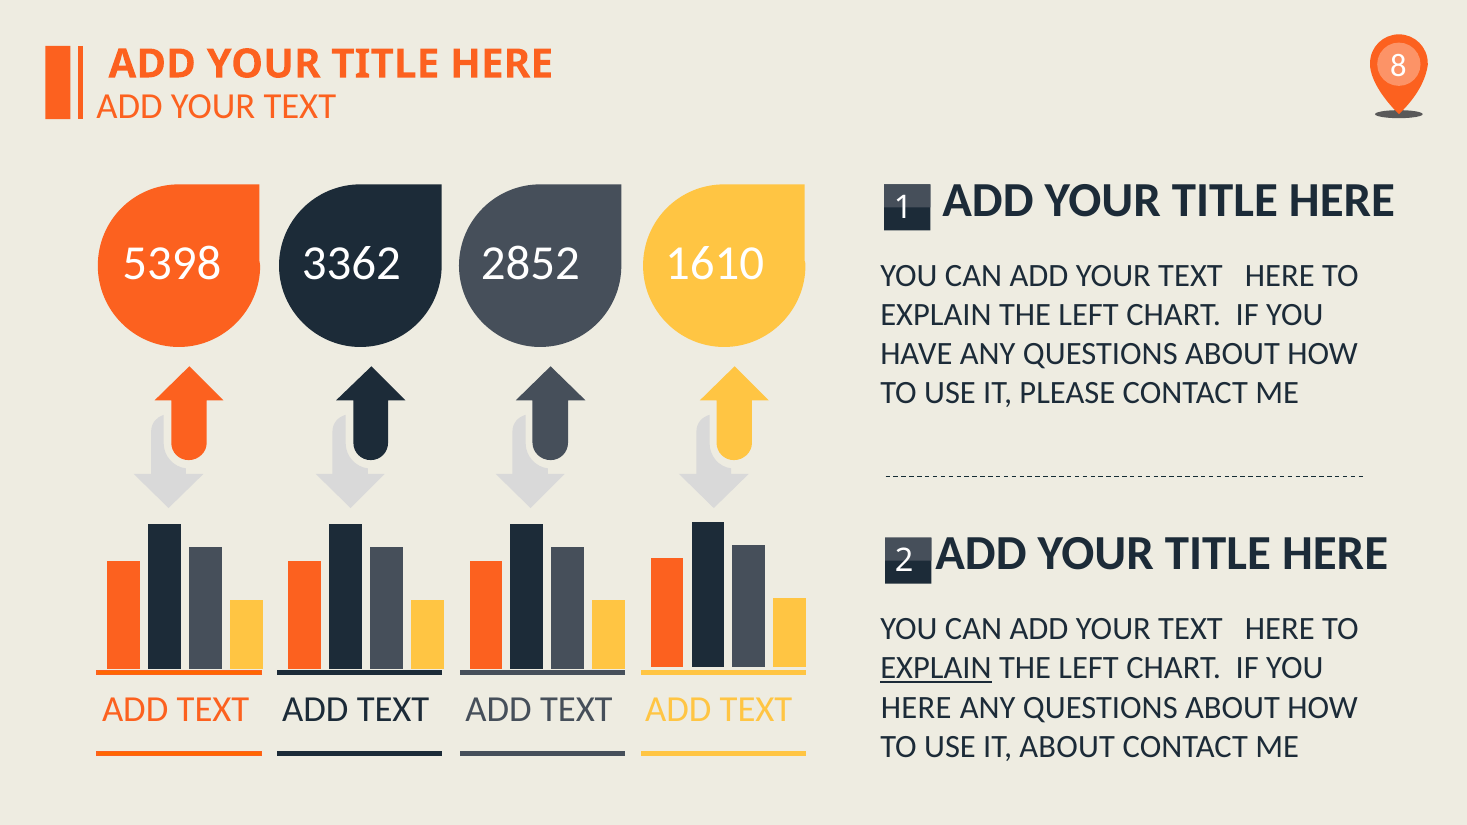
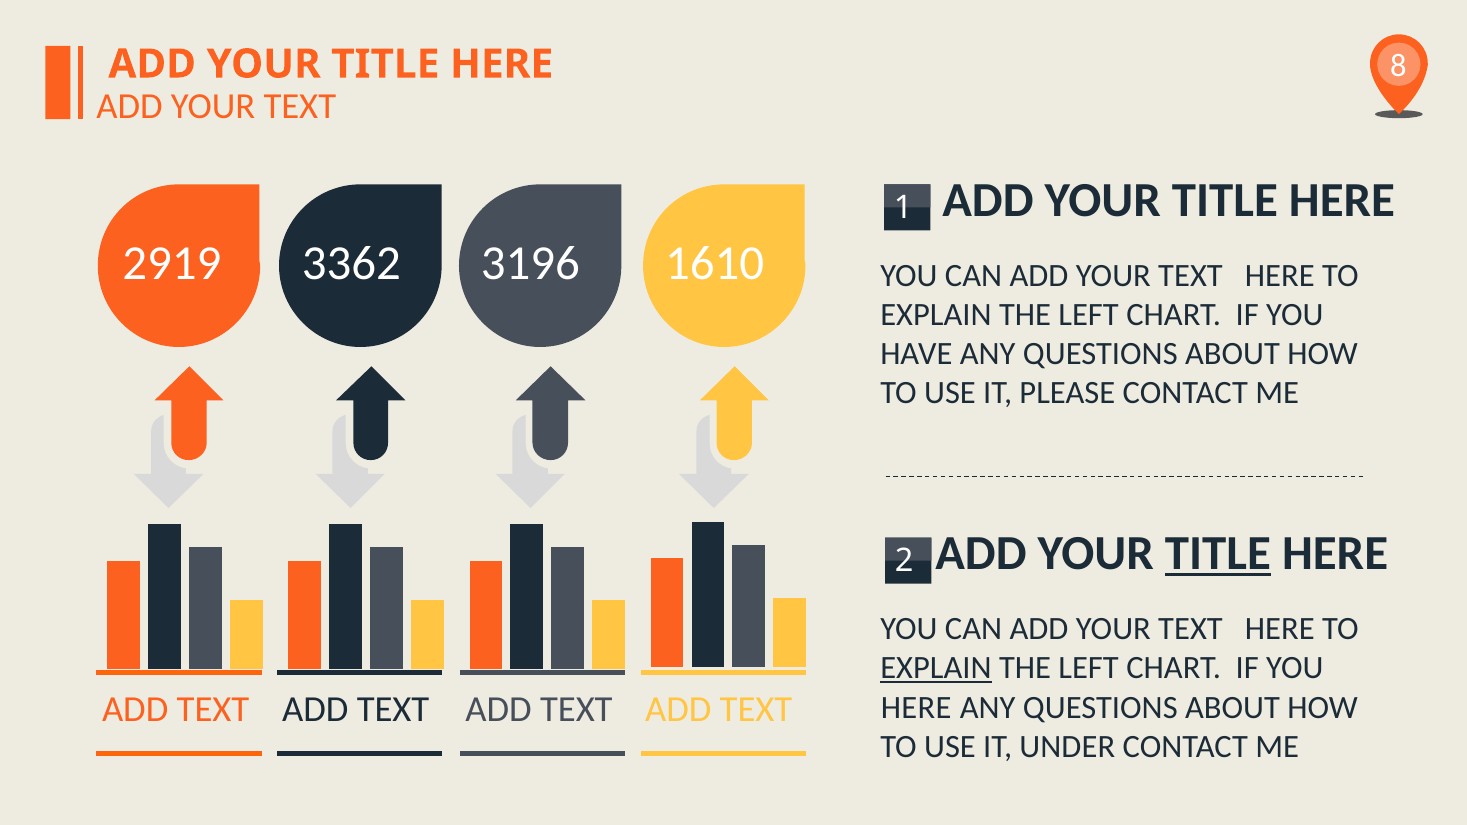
5398: 5398 -> 2919
2852: 2852 -> 3196
TITLE at (1218, 554) underline: none -> present
IT ABOUT: ABOUT -> UNDER
